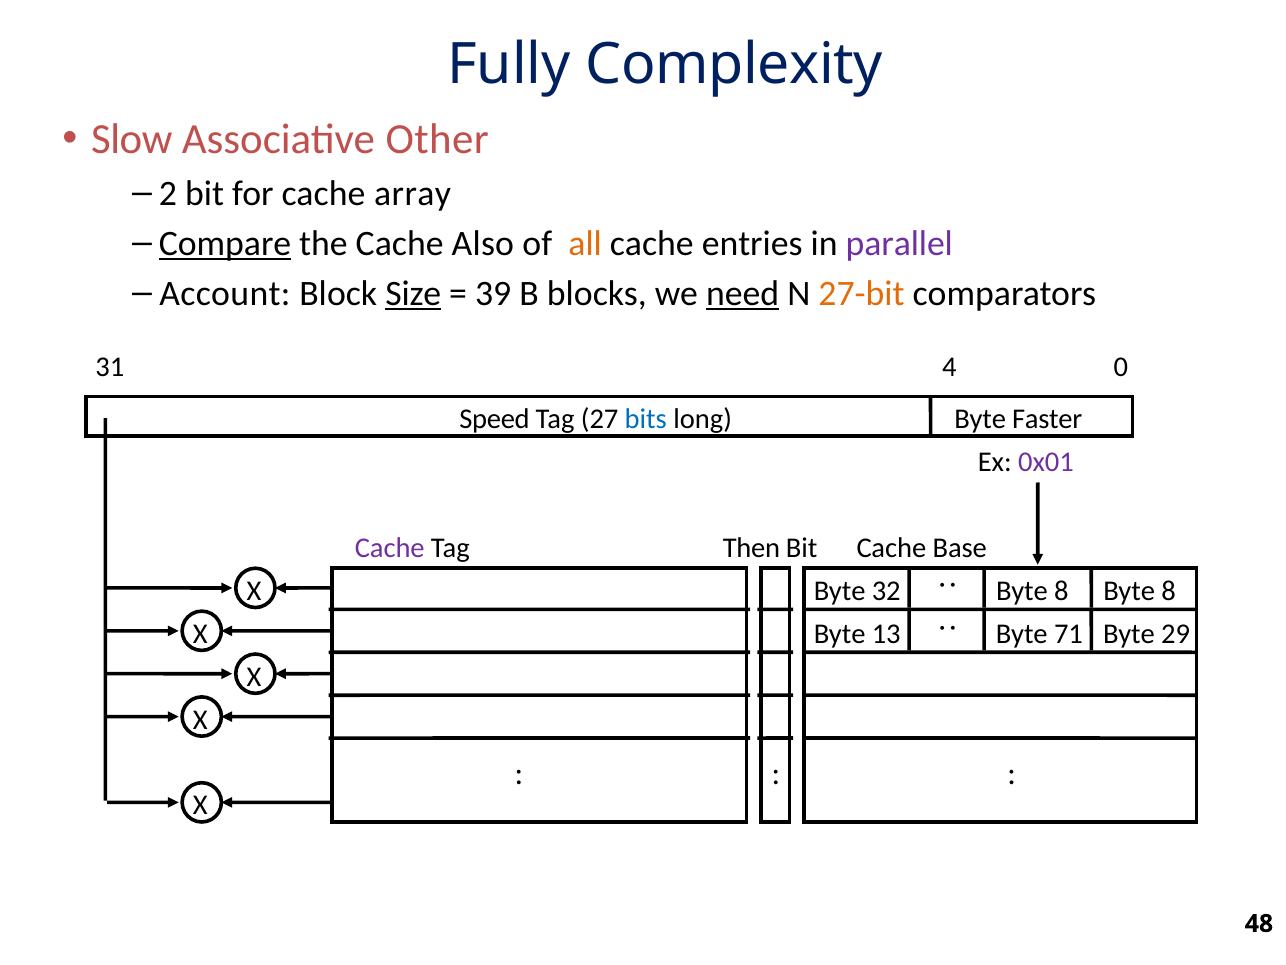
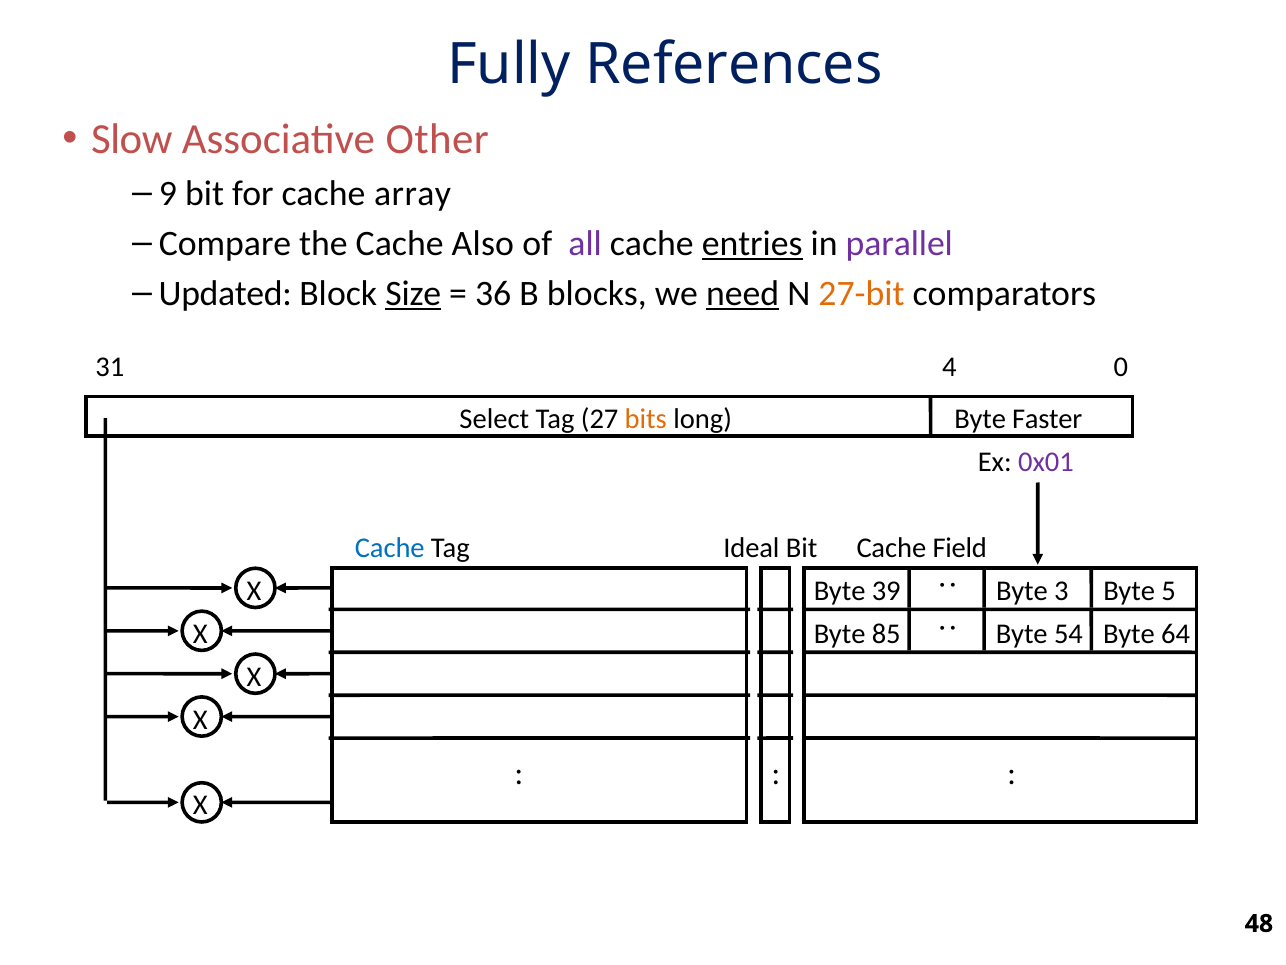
Complexity: Complexity -> References
2: 2 -> 9
Compare underline: present -> none
all colour: orange -> purple
entries underline: none -> present
Account: Account -> Updated
39: 39 -> 36
Speed: Speed -> Select
bits colour: blue -> orange
Cache at (390, 548) colour: purple -> blue
Then: Then -> Ideal
Base: Base -> Field
32: 32 -> 39
8 at (1061, 591): 8 -> 3
8 at (1169, 591): 8 -> 5
13: 13 -> 85
71: 71 -> 54
29: 29 -> 64
